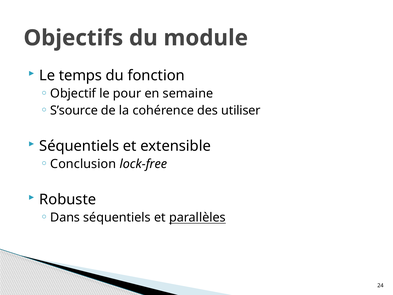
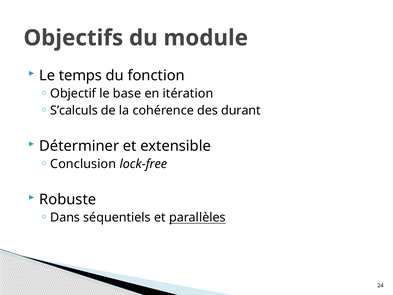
pour: pour -> base
semaine: semaine -> itération
S’source: S’source -> S’calculs
utiliser: utiliser -> durant
Séquentiels at (79, 146): Séquentiels -> Déterminer
